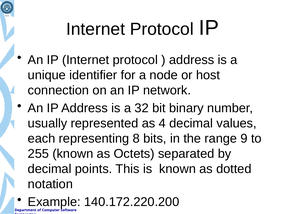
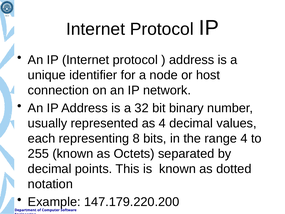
range 9: 9 -> 4
140.172.220.200: 140.172.220.200 -> 147.179.220.200
